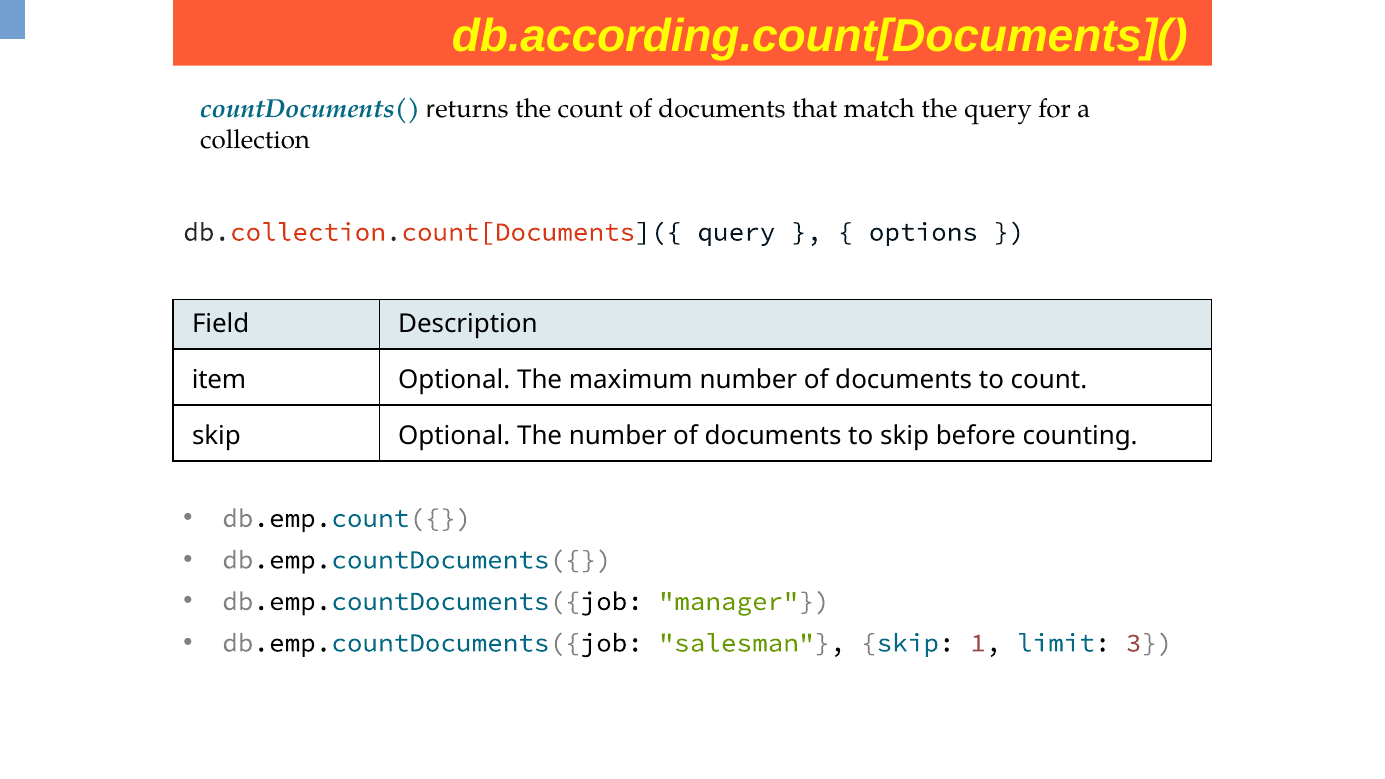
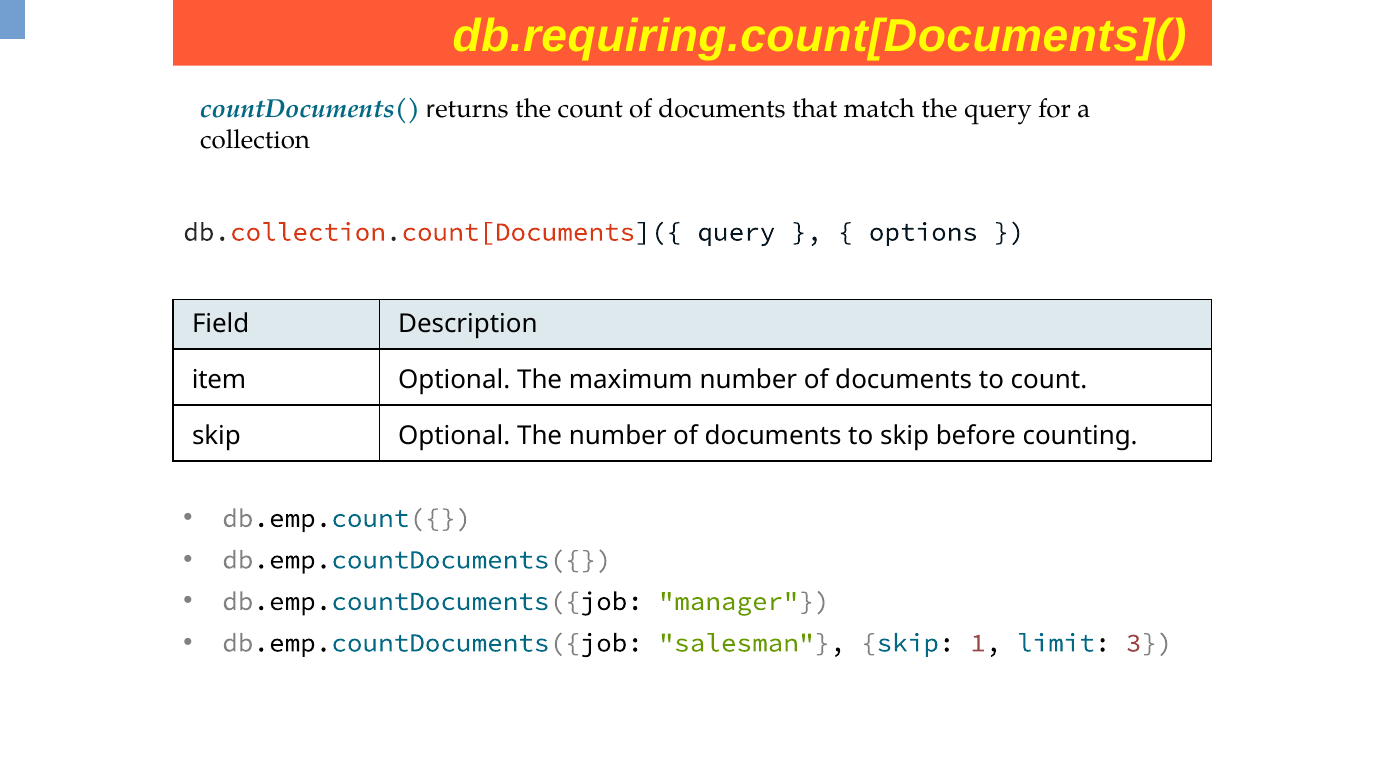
db.according.count[Documents](: db.according.count[Documents]( -> db.requiring.count[Documents](
